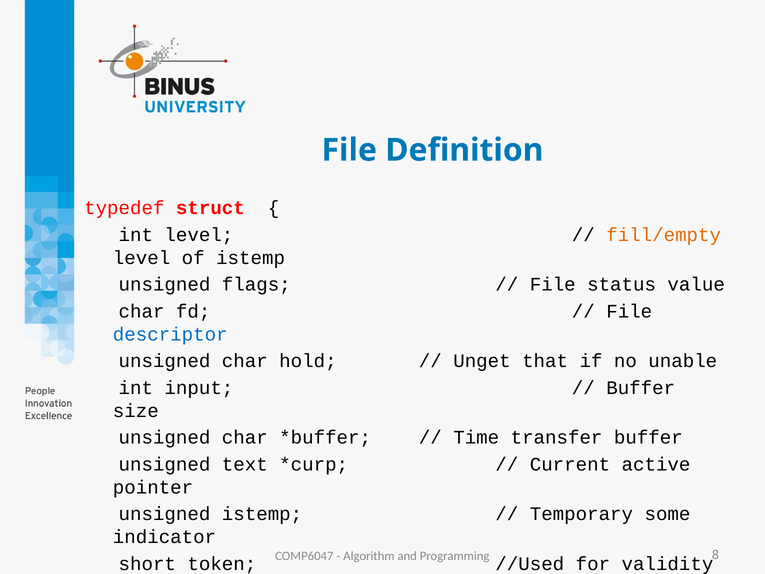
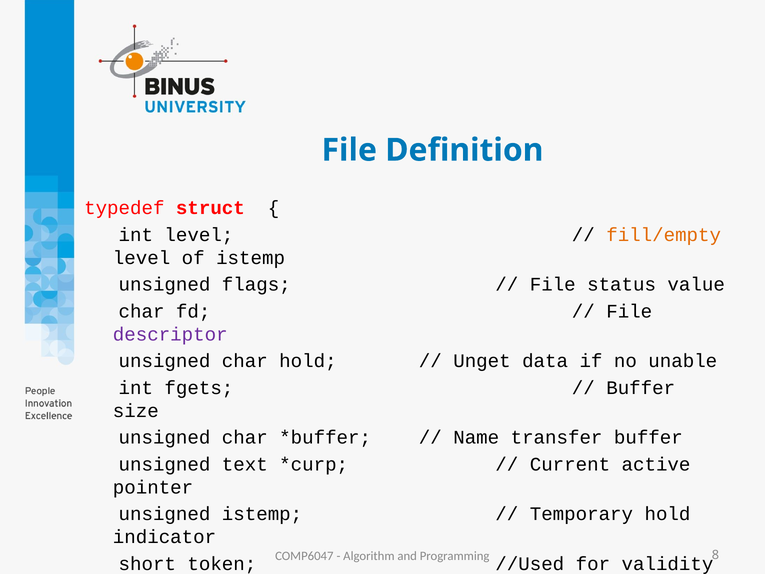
descriptor colour: blue -> purple
that: that -> data
input: input -> fgets
Time: Time -> Name
Temporary some: some -> hold
